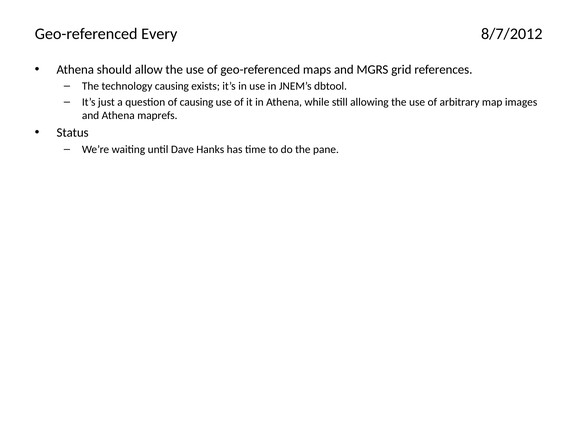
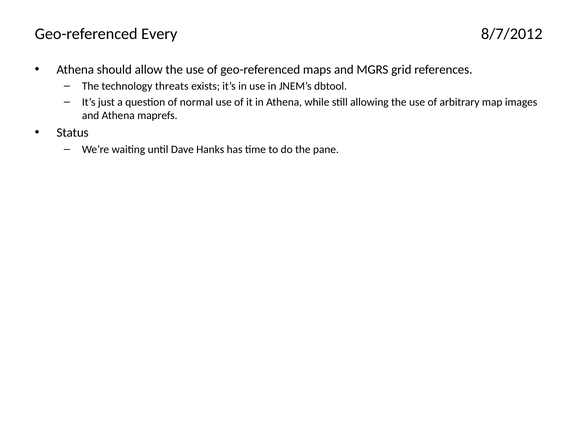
technology causing: causing -> threats
of causing: causing -> normal
